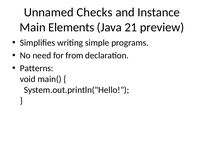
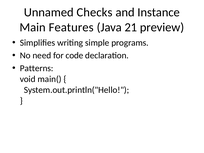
Elements: Elements -> Features
from: from -> code
